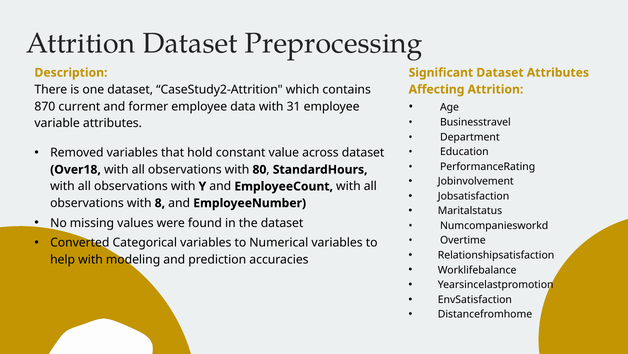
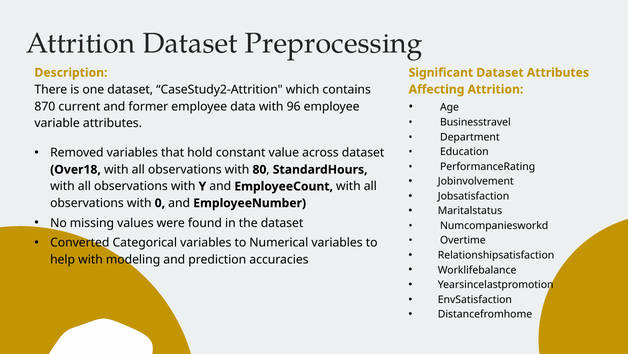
31: 31 -> 96
8: 8 -> 0
